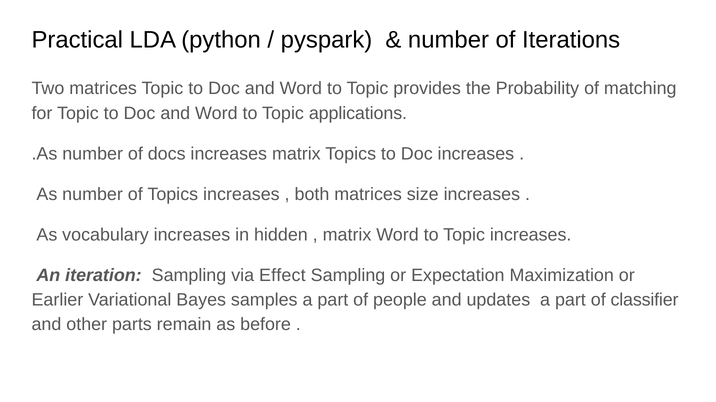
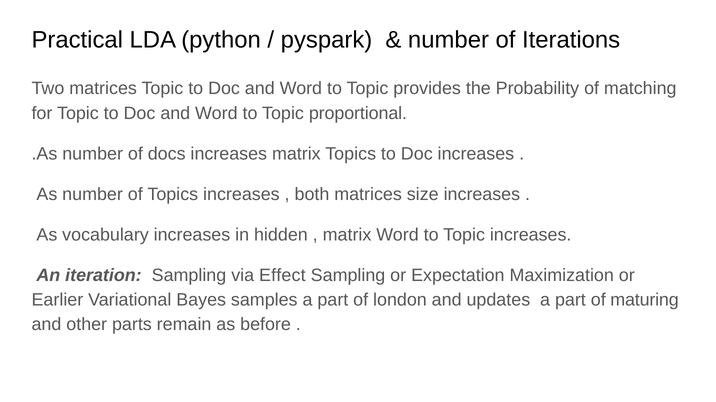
applications: applications -> proportional
people: people -> london
classifier: classifier -> maturing
